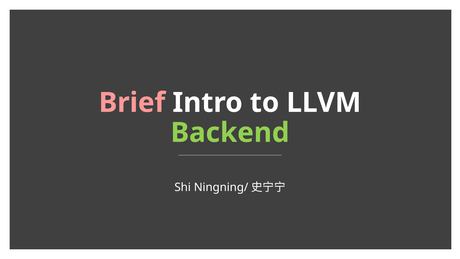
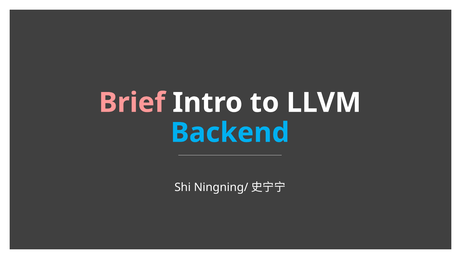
Backend colour: light green -> light blue
